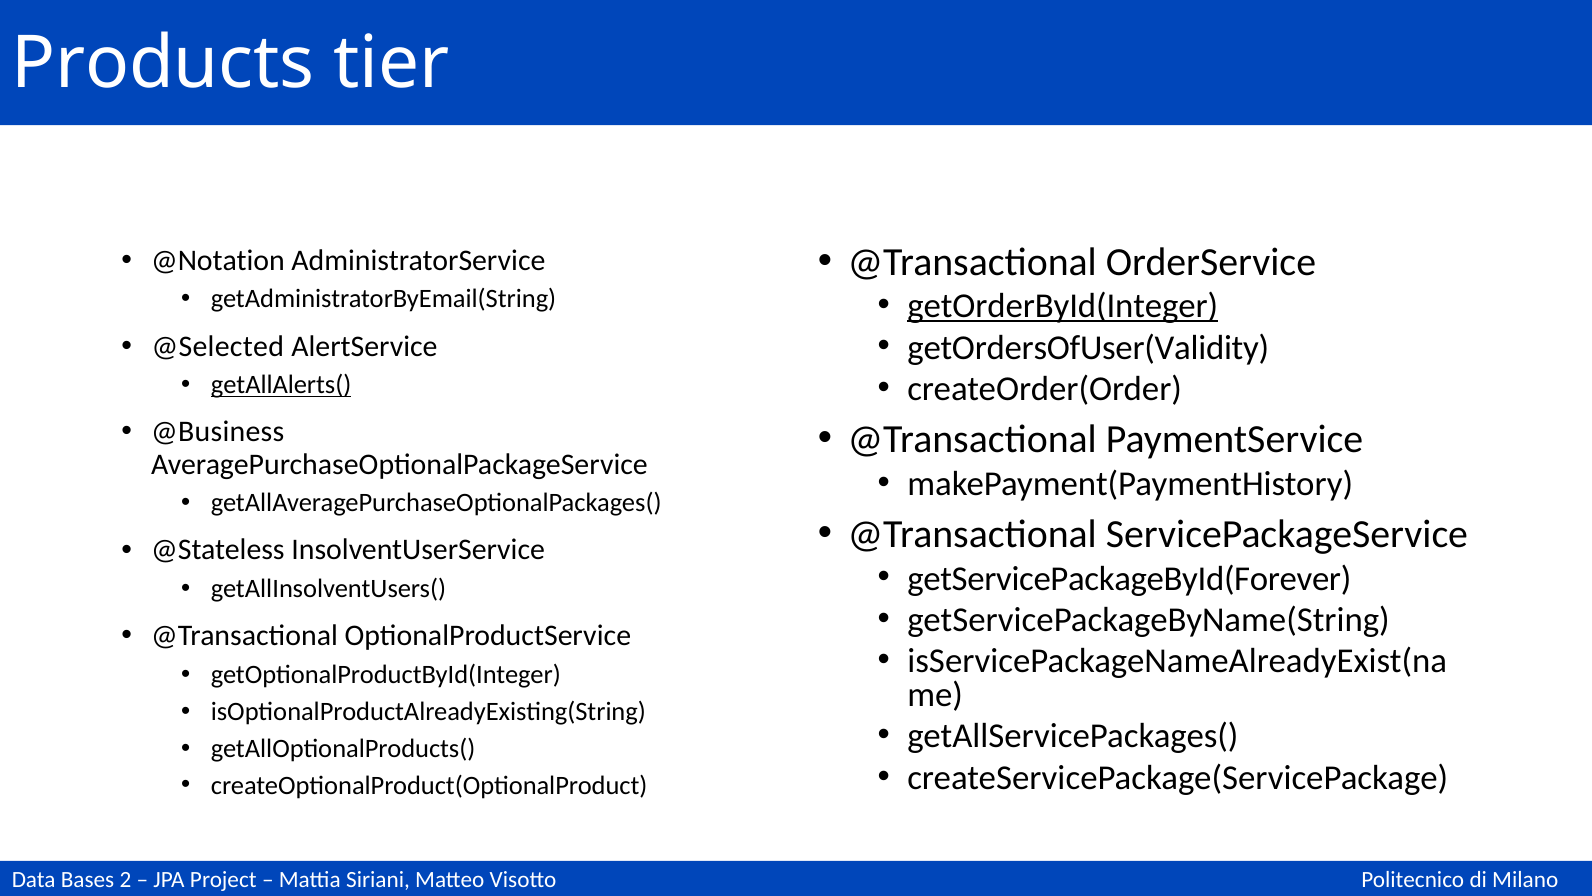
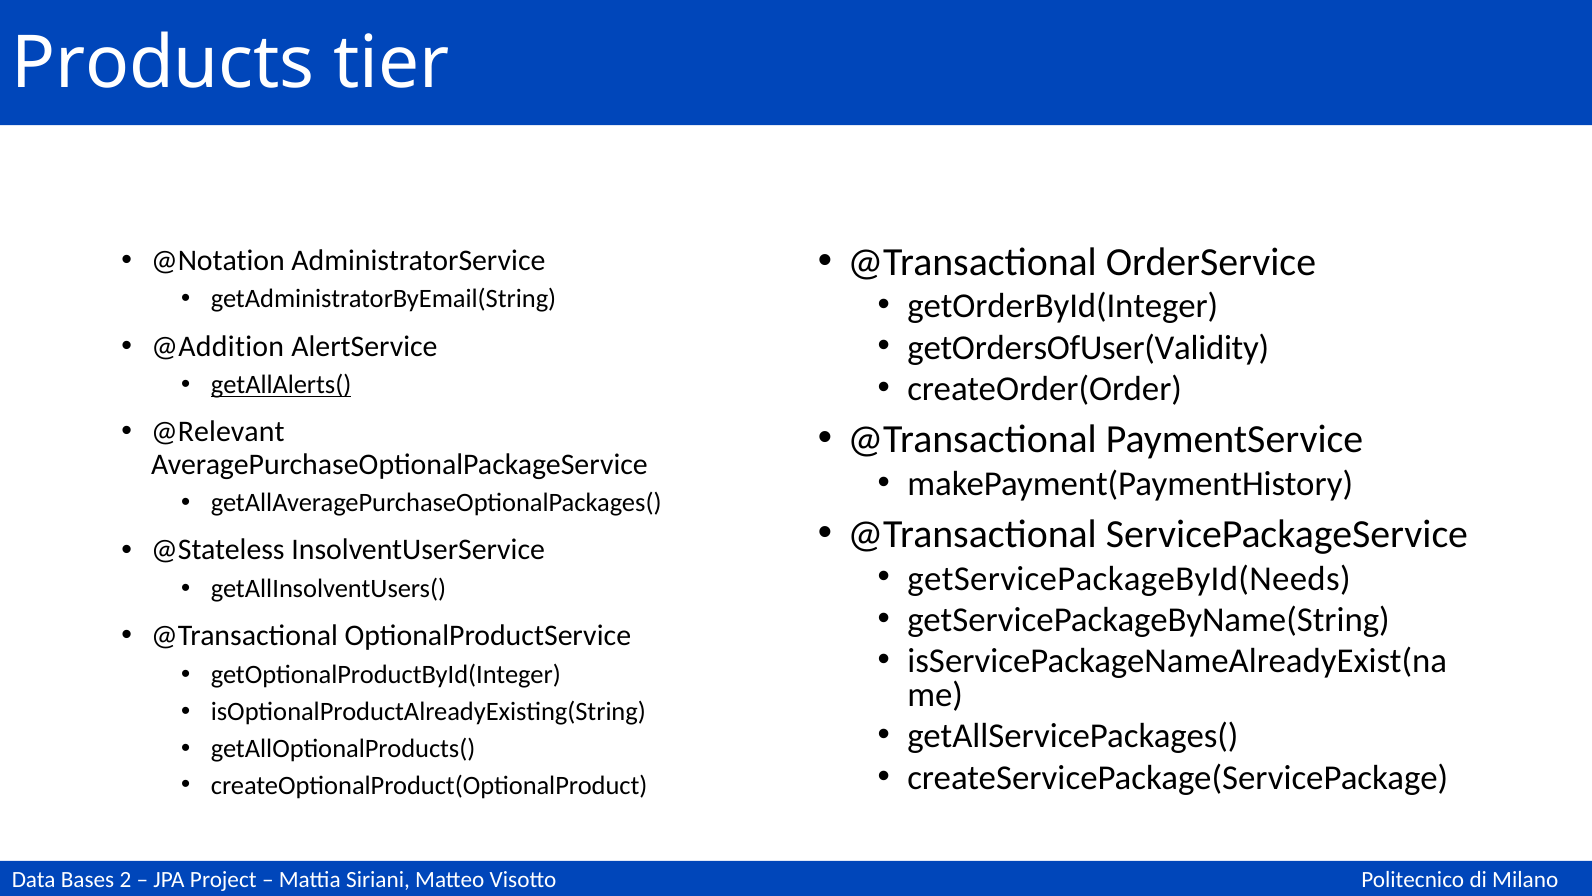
getOrderById(Integer underline: present -> none
@Selected: @Selected -> @Addition
@Business: @Business -> @Relevant
getServicePackageById(Forever: getServicePackageById(Forever -> getServicePackageById(Needs
